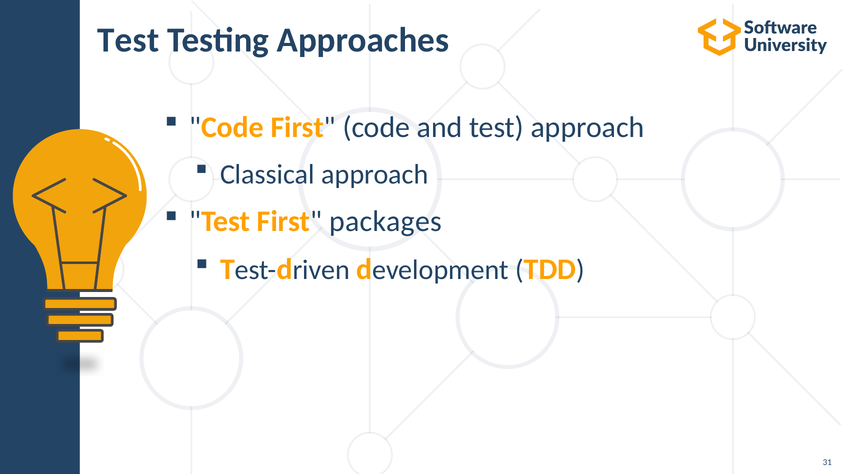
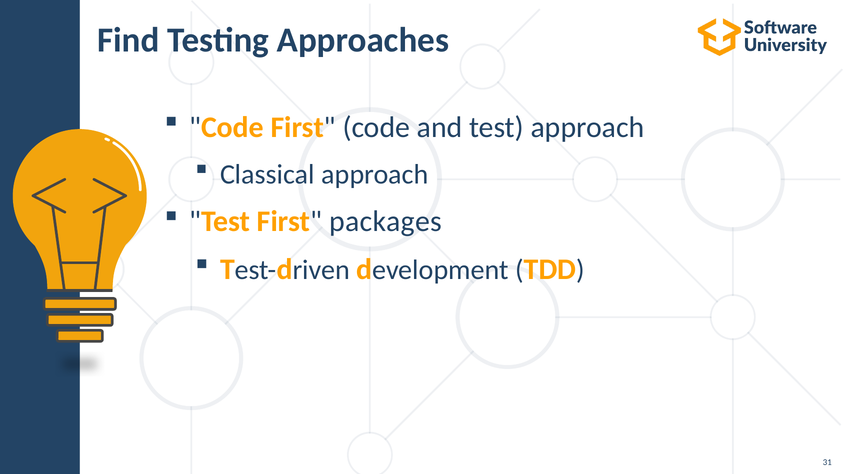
Test at (128, 40): Test -> Find
